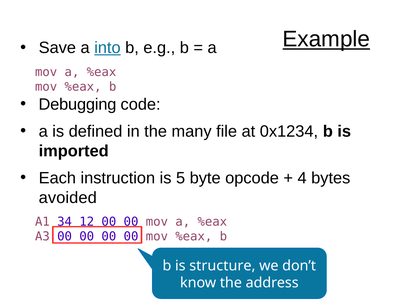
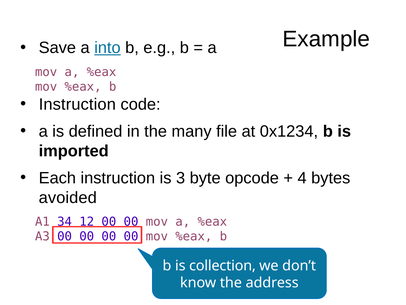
Example underline: present -> none
Debugging at (77, 104): Debugging -> Instruction
5: 5 -> 3
structure: structure -> collection
